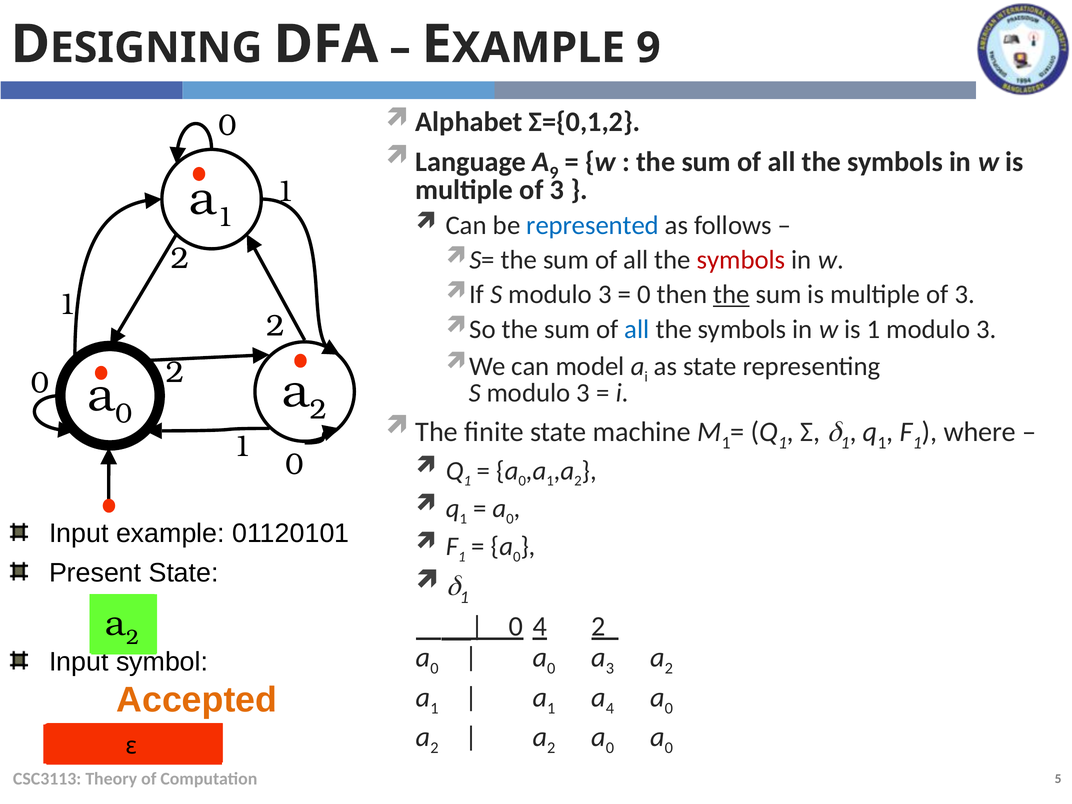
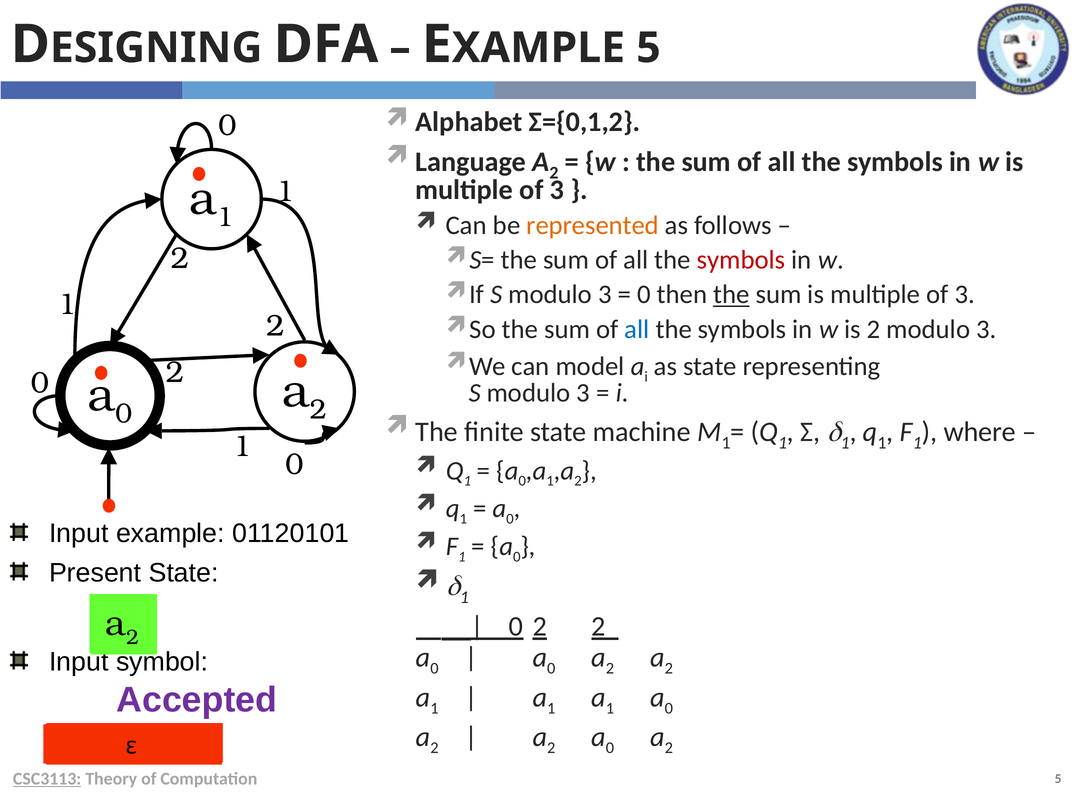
9 at (648, 48): 9 -> 5
9 at (554, 173): 9 -> 2
represented colour: blue -> orange
is 1: 1 -> 2
0 4: 4 -> 2
3 at (610, 668): 3 -> 2
Accepted colour: orange -> purple
4 at (610, 708): 4 -> 1
0 at (669, 748): 0 -> 2
CSC3113 underline: none -> present
